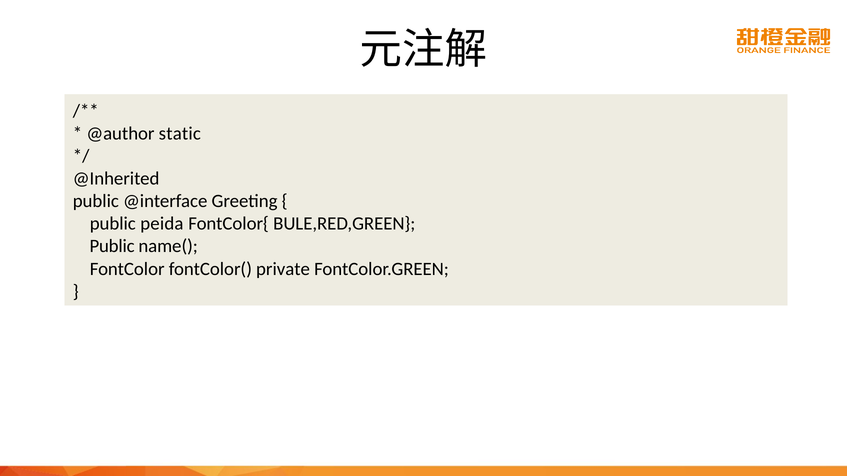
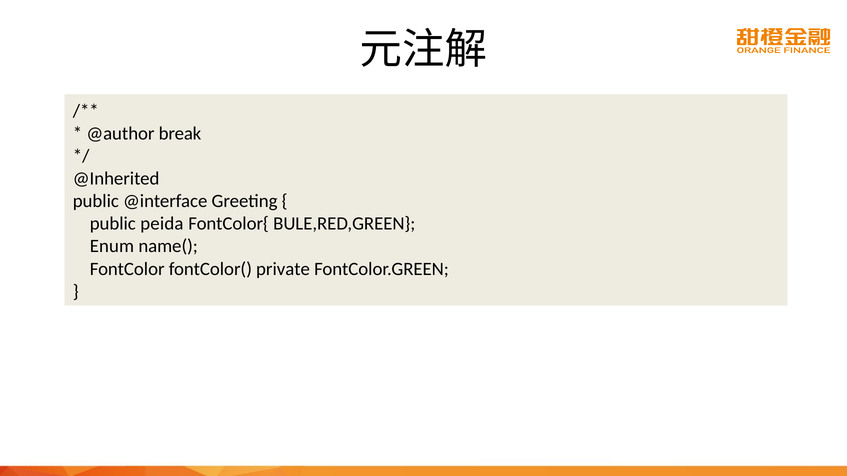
static: static -> break
Public at (112, 246): Public -> Enum
